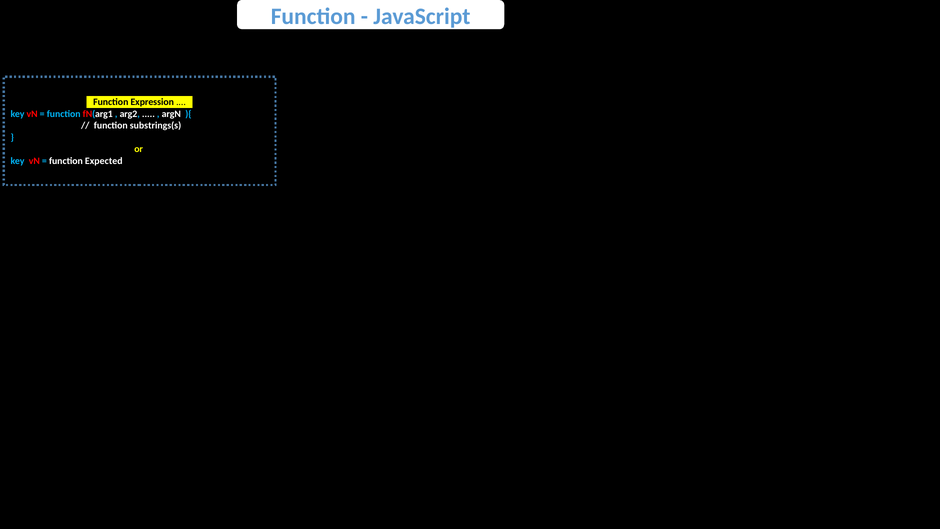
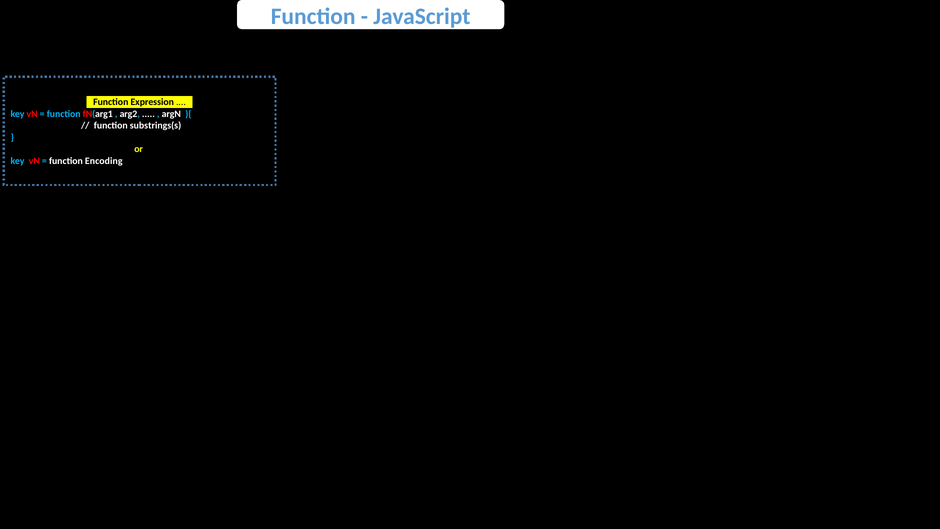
Expected: Expected -> Encoding
